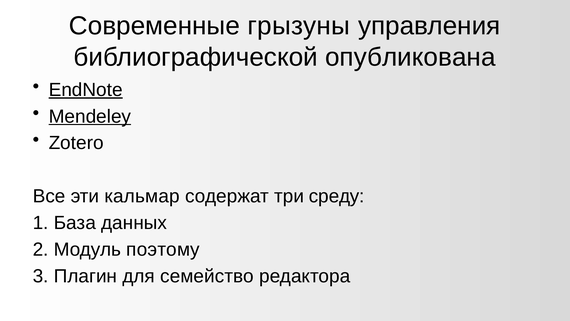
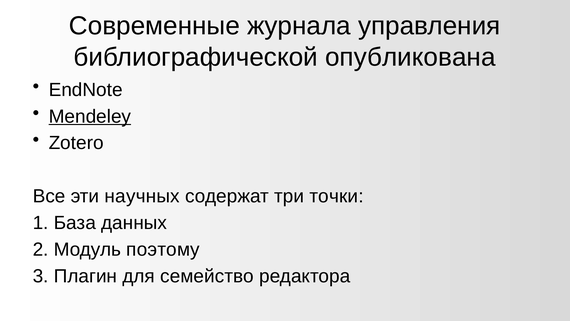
грызуны: грызуны -> журнала
EndNote underline: present -> none
кальмар: кальмар -> научных
среду: среду -> точки
